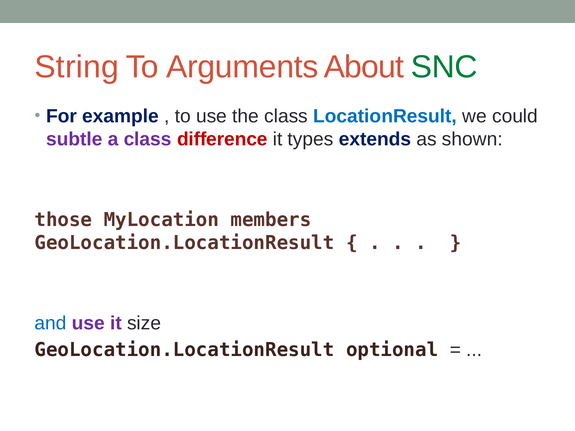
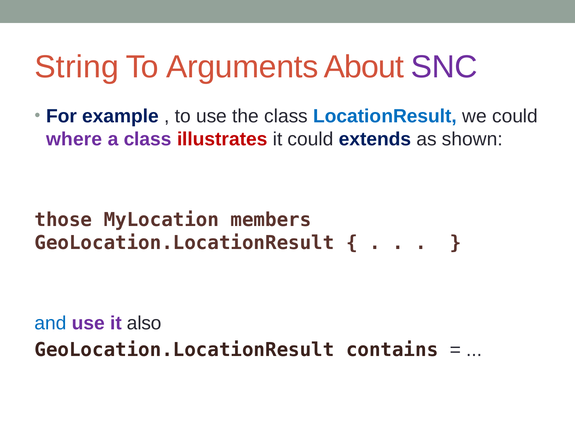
SNC colour: green -> purple
subtle: subtle -> where
difference: difference -> illustrates
it types: types -> could
size: size -> also
optional: optional -> contains
